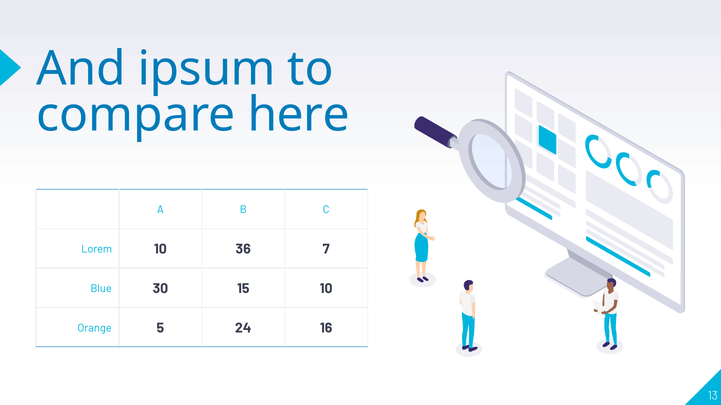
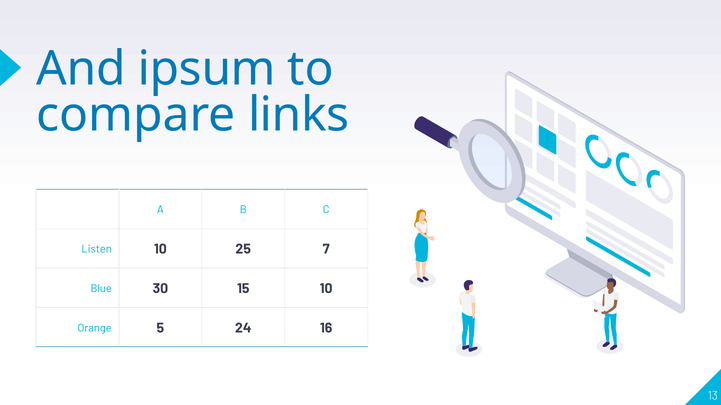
here: here -> links
Lorem: Lorem -> Listen
36: 36 -> 25
